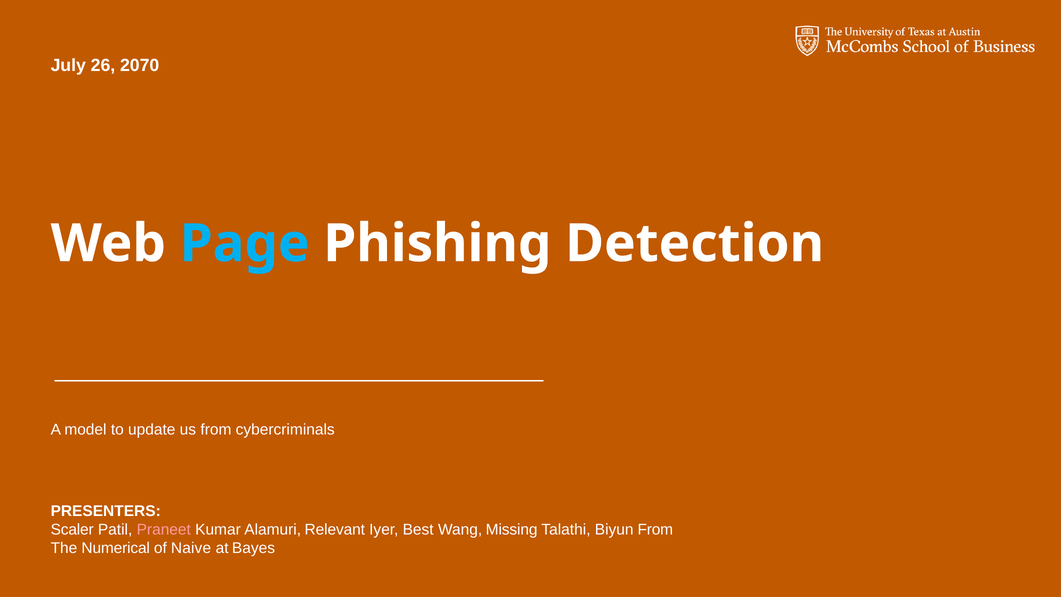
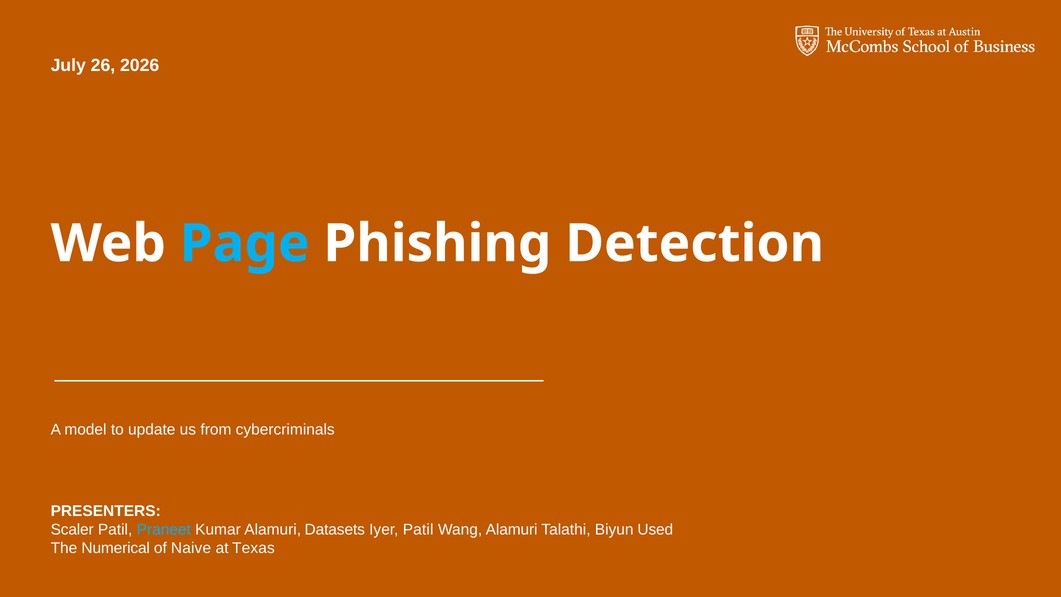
2070: 2070 -> 2026
Praneet colour: pink -> light blue
Relevant: Relevant -> Datasets
Iyer Best: Best -> Patil
Wang Missing: Missing -> Alamuri
Biyun From: From -> Used
Bayes: Bayes -> Texas
